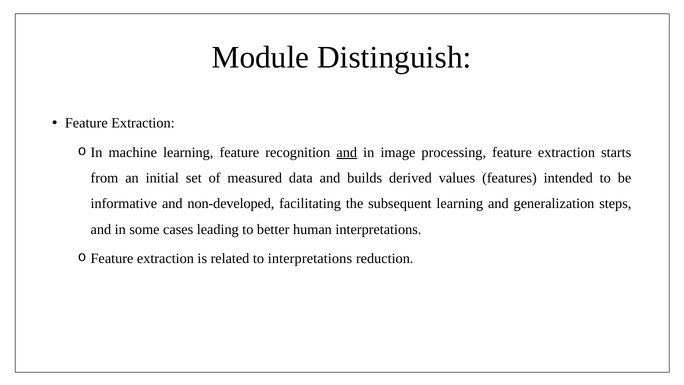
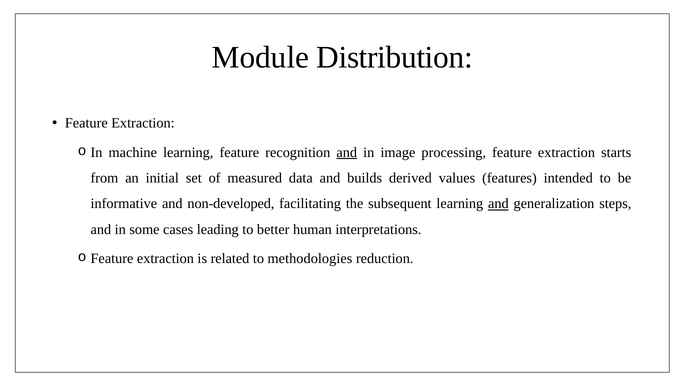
Distinguish: Distinguish -> Distribution
and at (498, 204) underline: none -> present
to interpretations: interpretations -> methodologies
